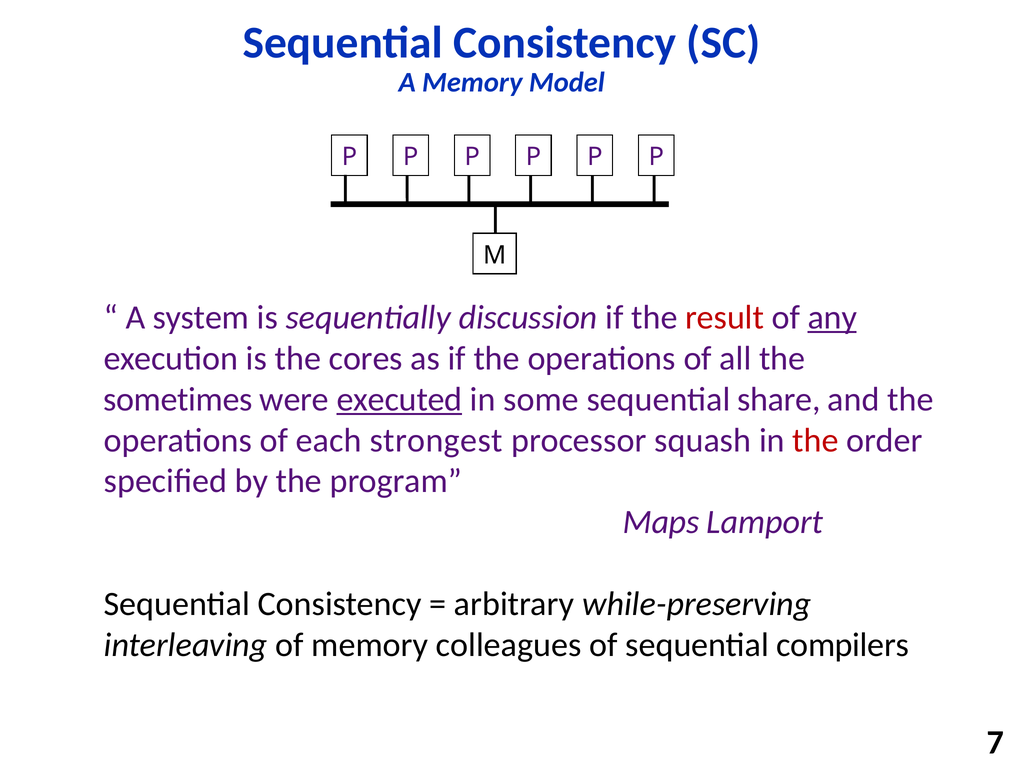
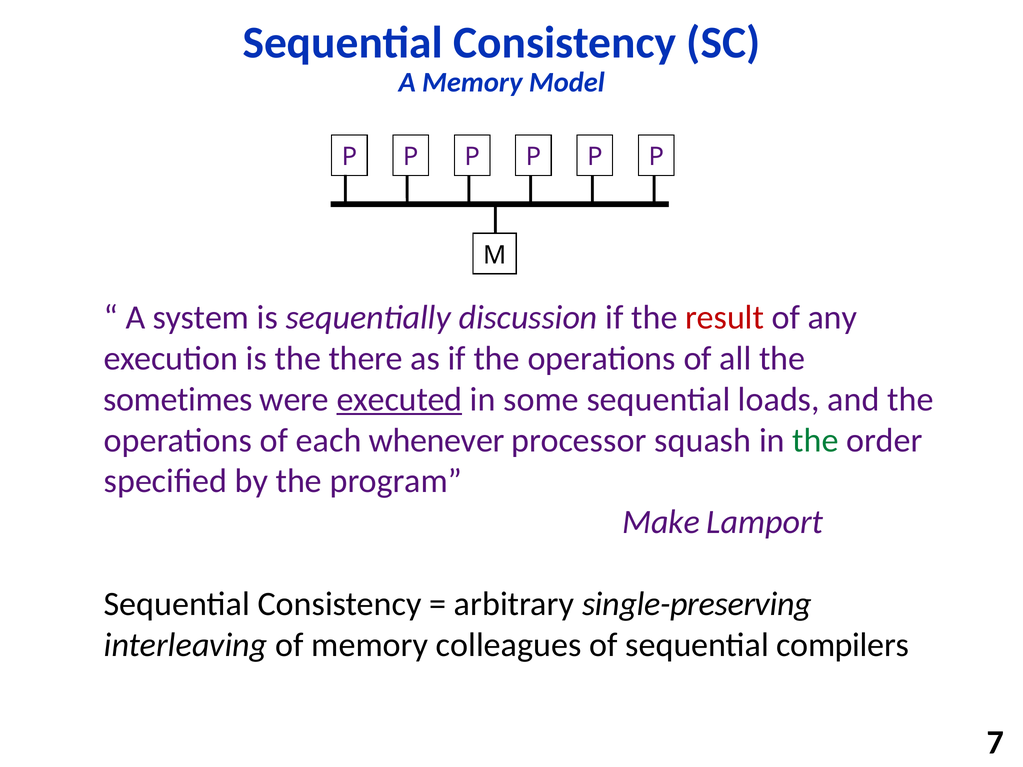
any underline: present -> none
cores: cores -> there
share: share -> loads
strongest: strongest -> whenever
the at (816, 440) colour: red -> green
Maps: Maps -> Make
while-preserving: while-preserving -> single-preserving
